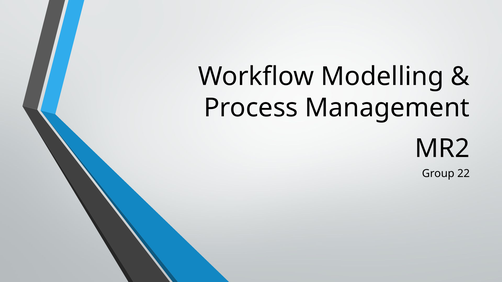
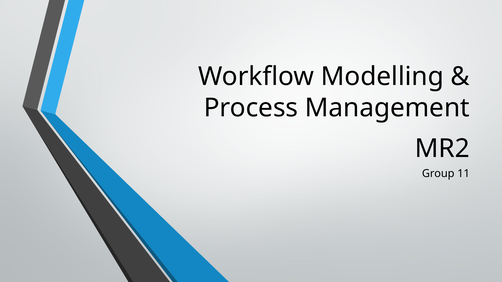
22: 22 -> 11
